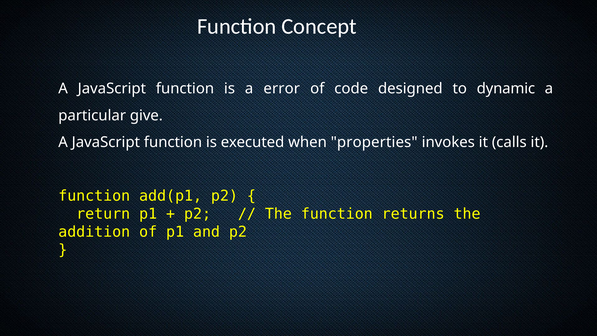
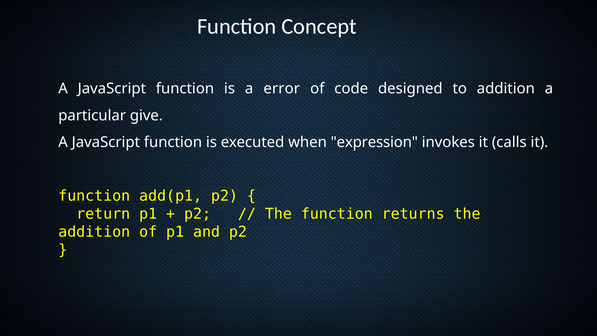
to dynamic: dynamic -> addition
properties: properties -> expression
